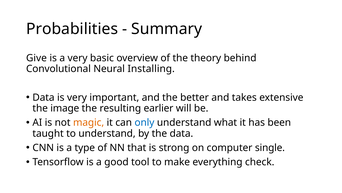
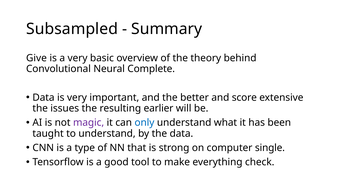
Probabilities: Probabilities -> Subsampled
Installing: Installing -> Complete
takes: takes -> score
image: image -> issues
magic colour: orange -> purple
